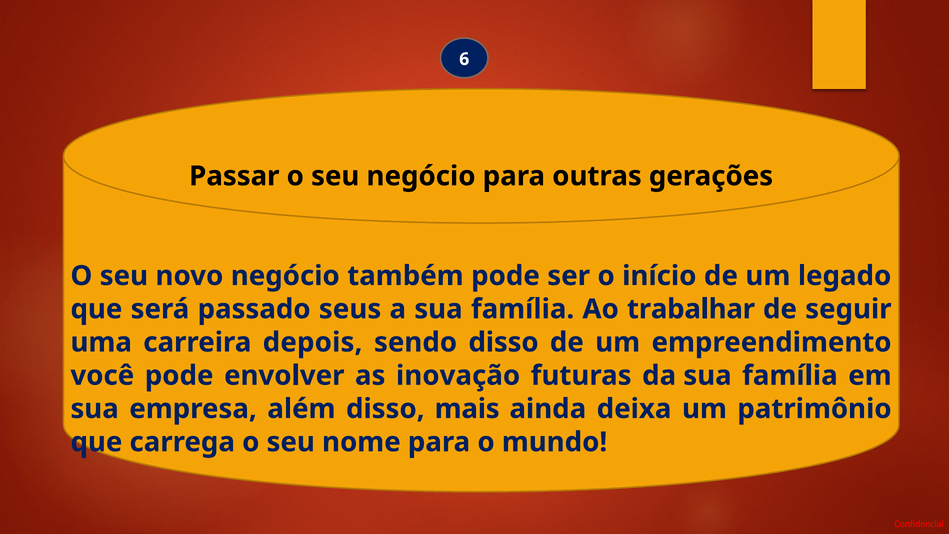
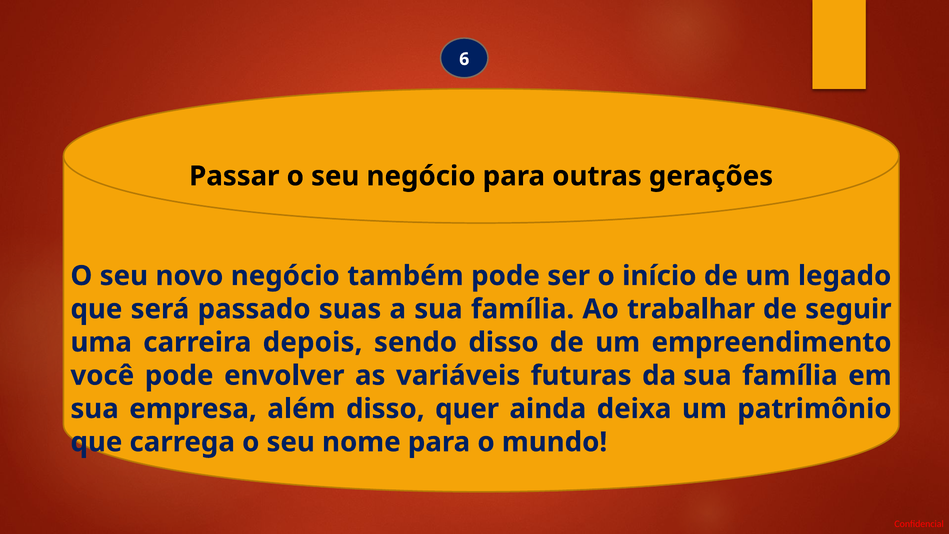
seus: seus -> suas
inovação: inovação -> variáveis
mais: mais -> quer
